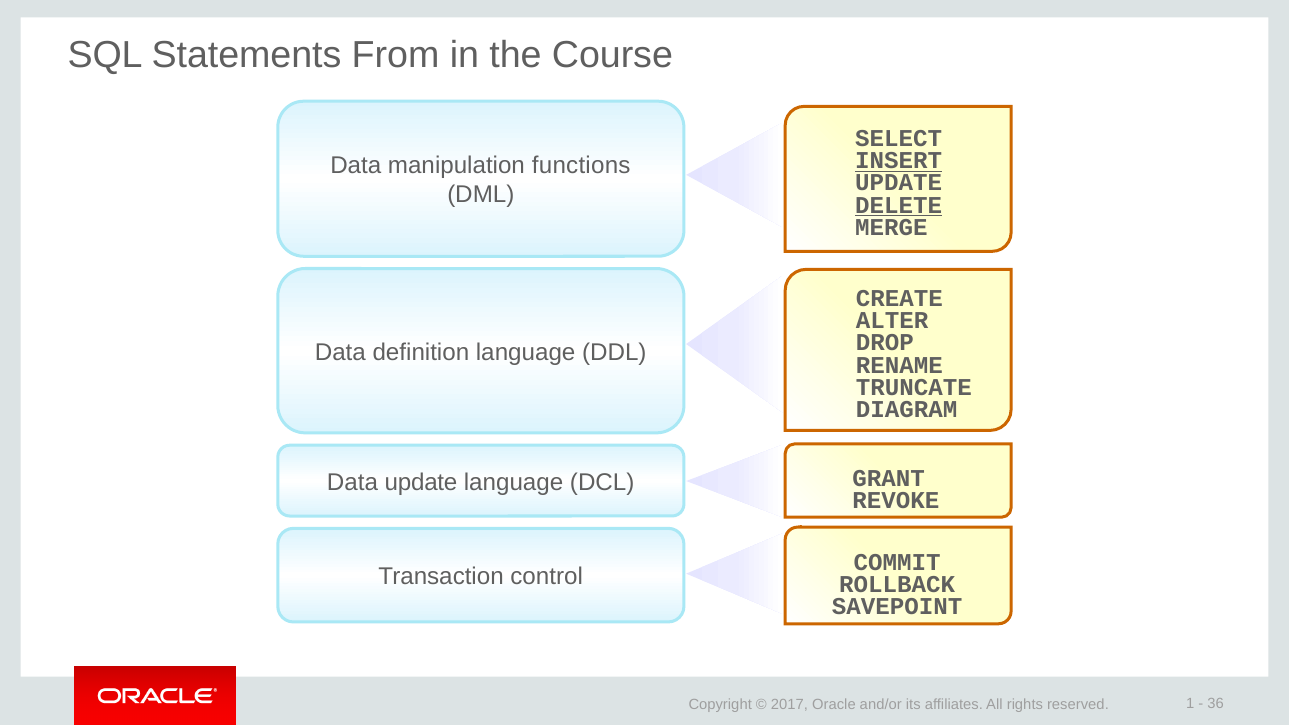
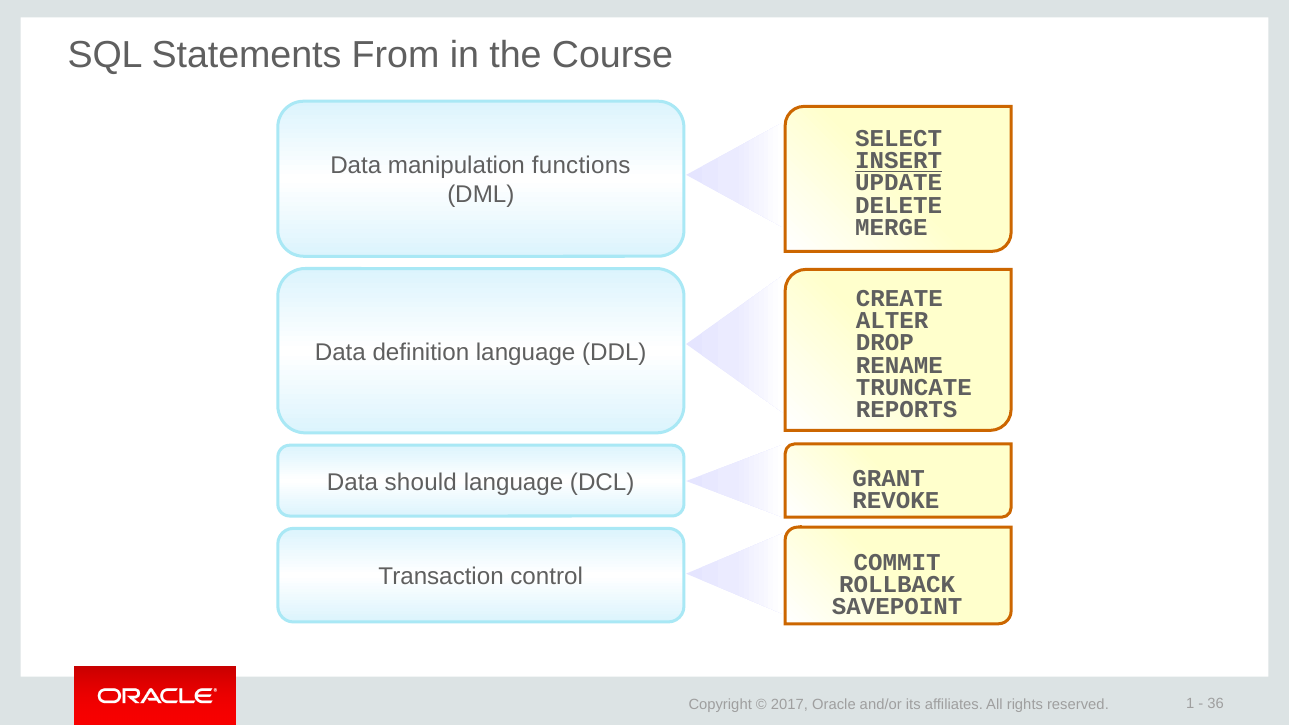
DELETE underline: present -> none
DIAGRAM: DIAGRAM -> REPORTS
Data update: update -> should
